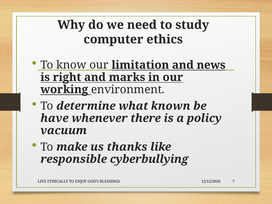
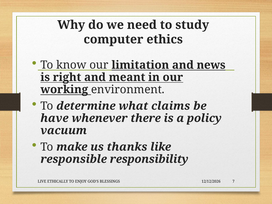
marks: marks -> meant
known: known -> claims
cyberbullying: cyberbullying -> responsibility
